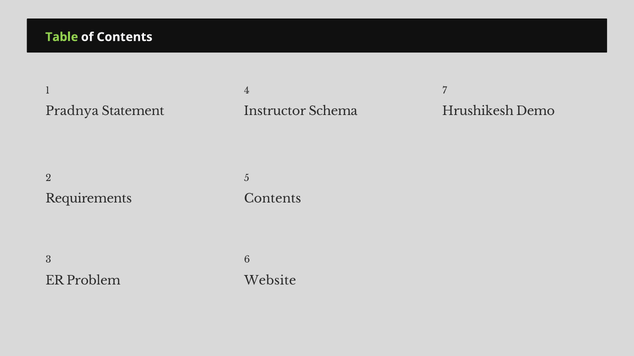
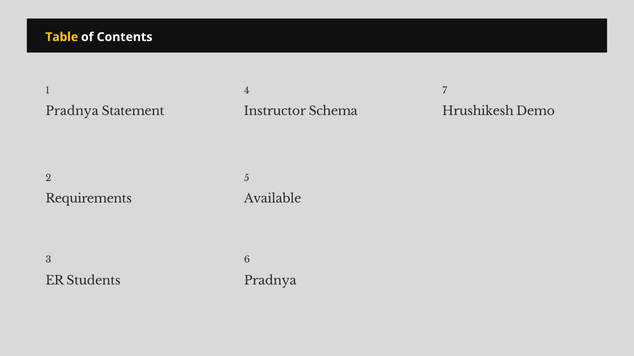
Table colour: light green -> yellow
Contents at (273, 199): Contents -> Available
Problem: Problem -> Students
Website at (270, 281): Website -> Pradnya
